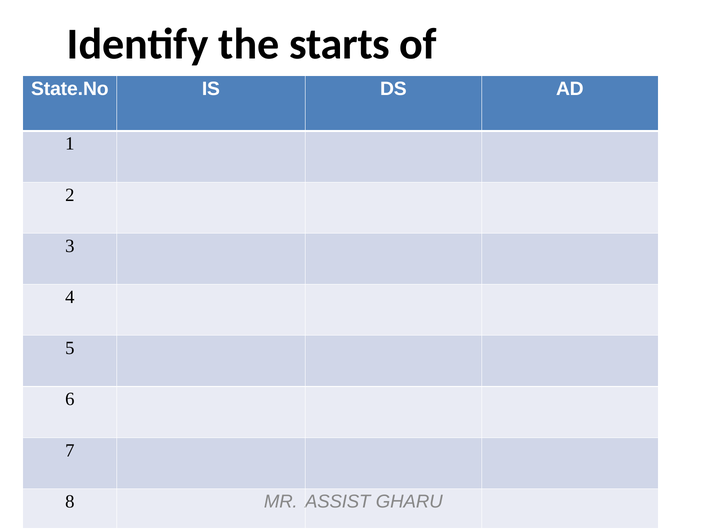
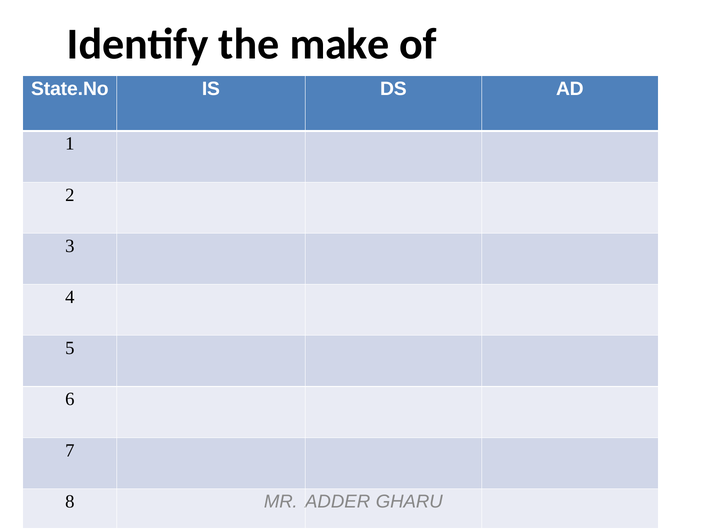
starts: starts -> make
ASSIST: ASSIST -> ADDER
